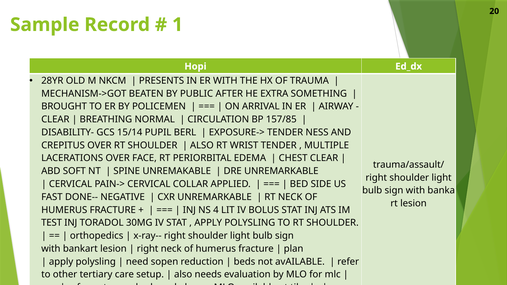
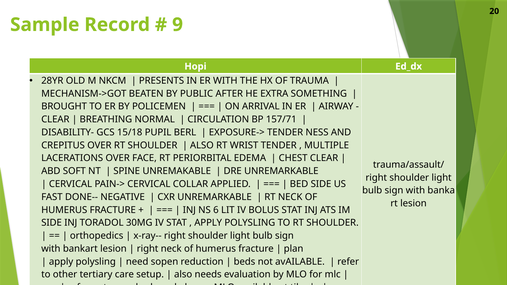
1: 1 -> 9
157/85: 157/85 -> 157/71
15/14: 15/14 -> 15/18
4: 4 -> 6
TEST at (52, 223): TEST -> SIDE
